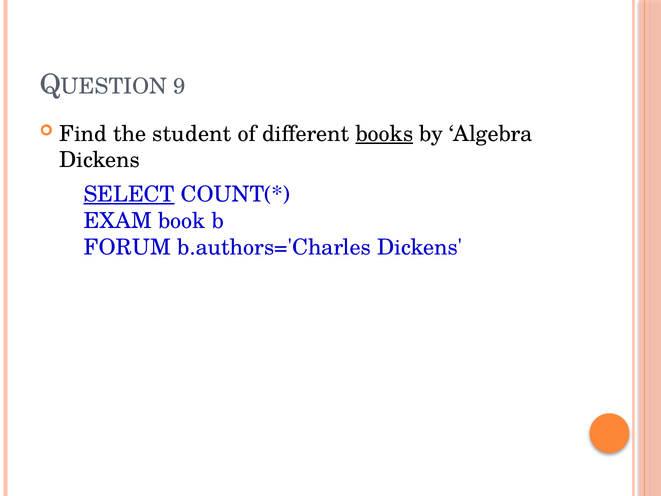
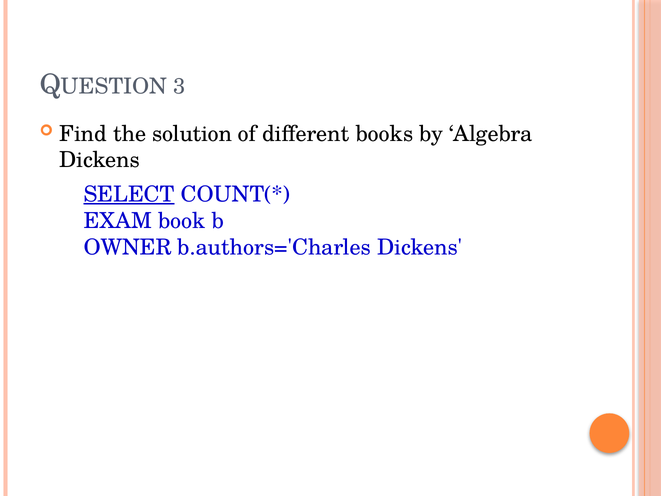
9: 9 -> 3
student: student -> solution
books underline: present -> none
FORUM: FORUM -> OWNER
